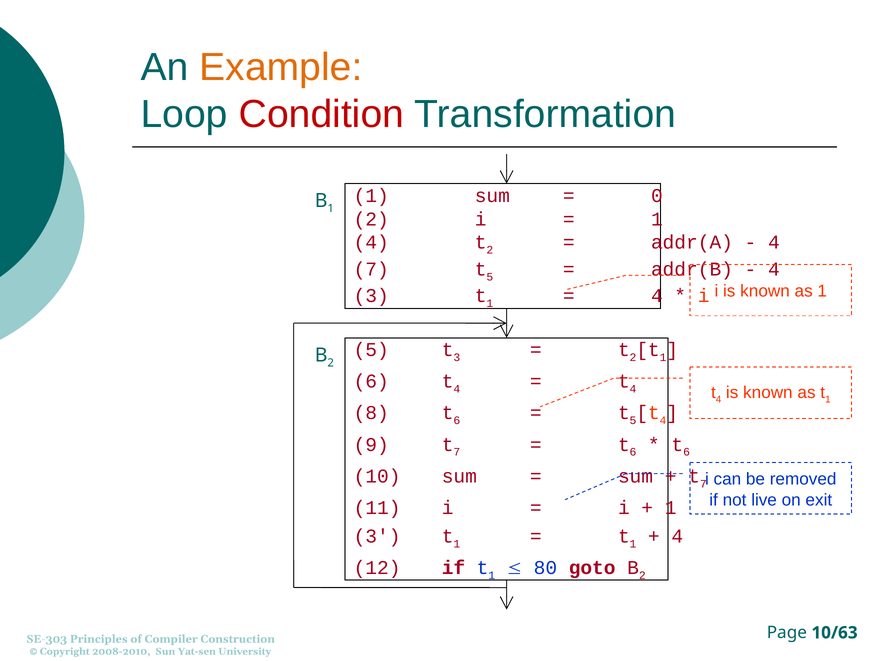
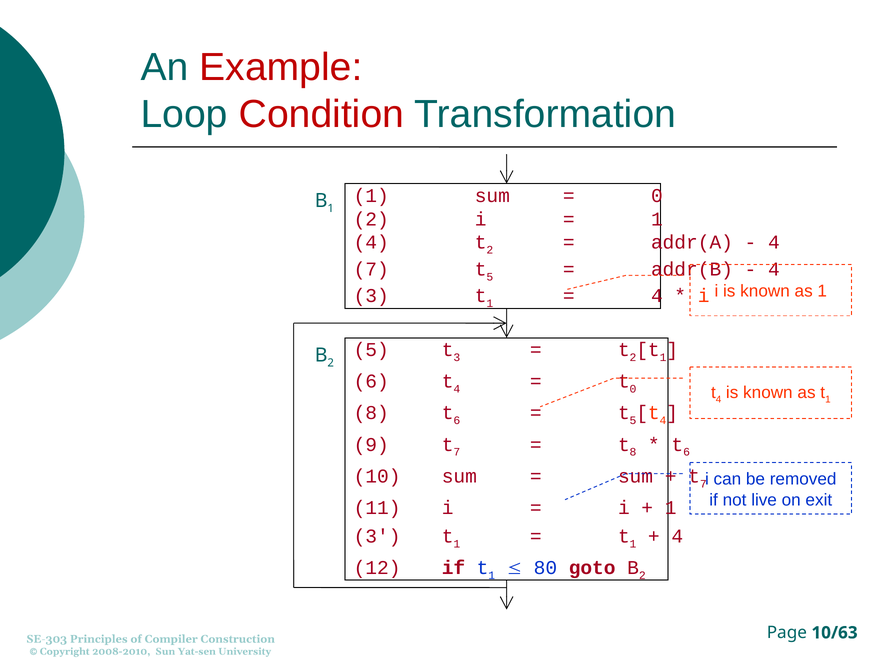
Example colour: orange -> red
4 at (633, 389): 4 -> 0
6 at (633, 452): 6 -> 8
